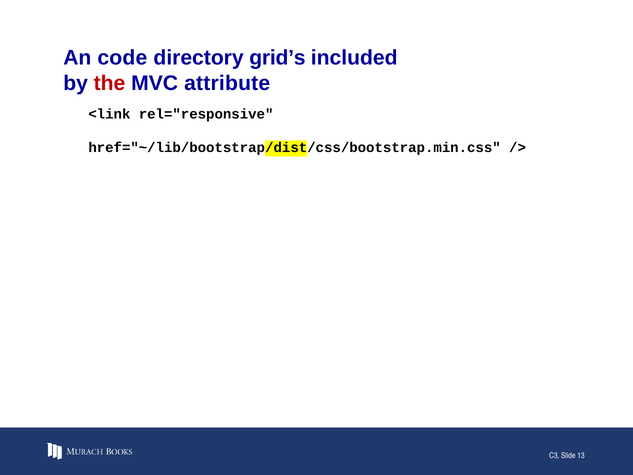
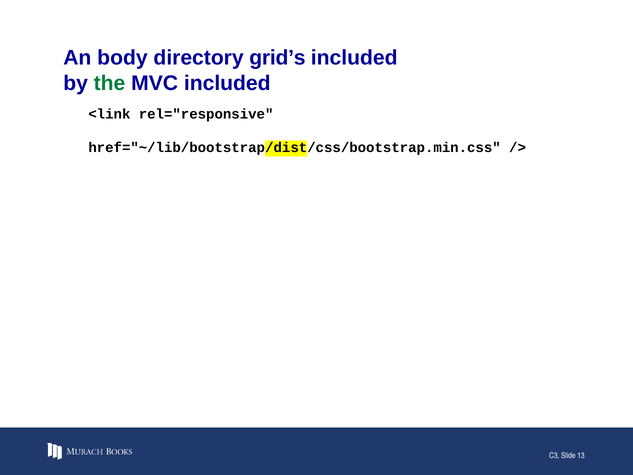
code: code -> body
the colour: red -> green
MVC attribute: attribute -> included
